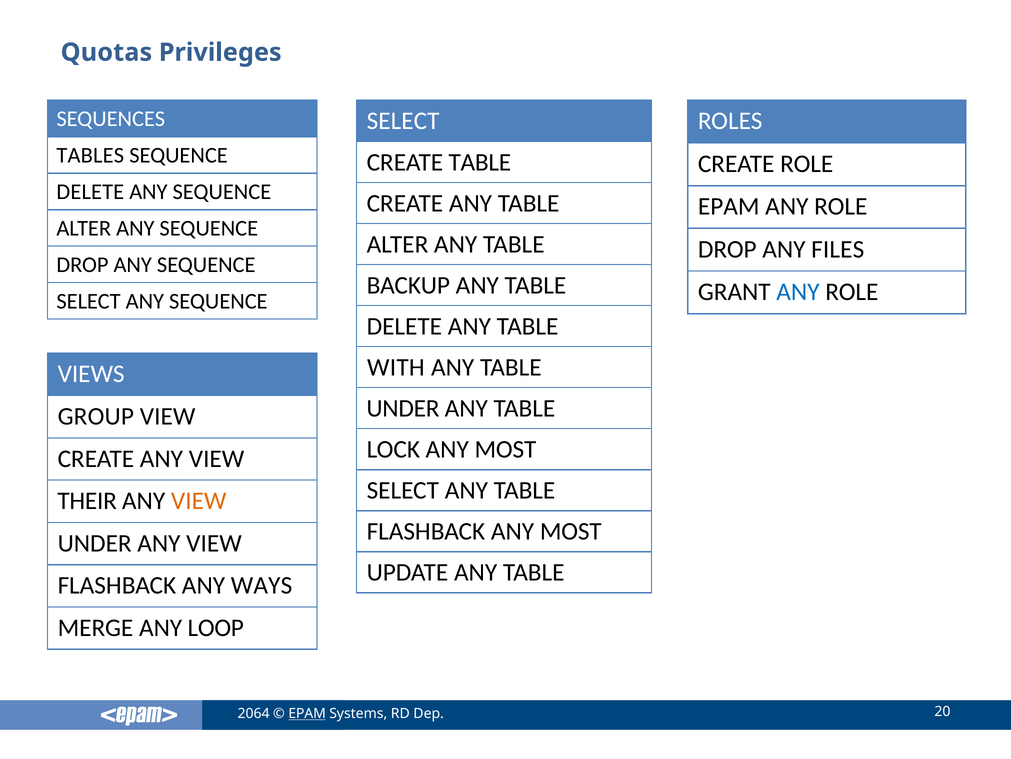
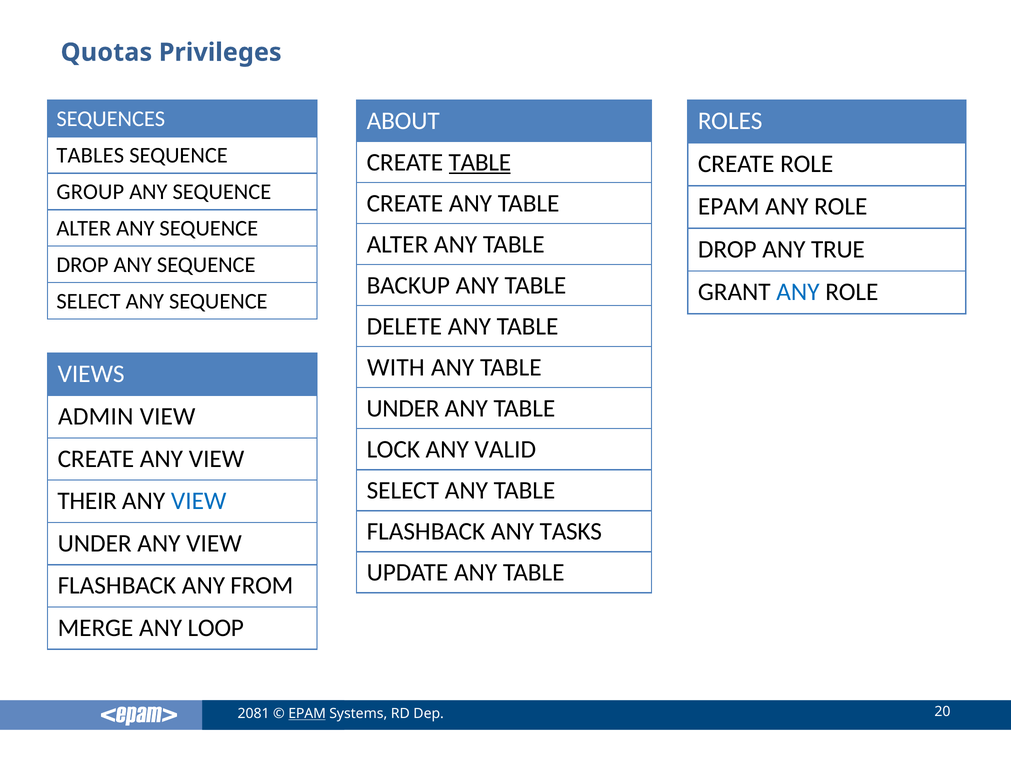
SELECT at (403, 121): SELECT -> ABOUT
TABLE at (480, 162) underline: none -> present
DELETE at (90, 192): DELETE -> GROUP
FILES: FILES -> TRUE
GROUP: GROUP -> ADMIN
LOCK ANY MOST: MOST -> VALID
VIEW at (199, 500) colour: orange -> blue
FLASHBACK ANY MOST: MOST -> TASKS
WAYS: WAYS -> FROM
2064: 2064 -> 2081
